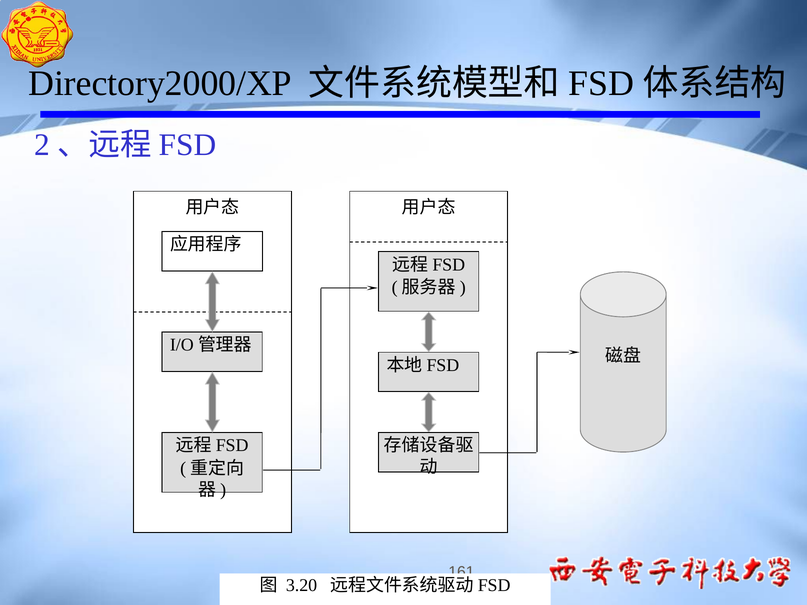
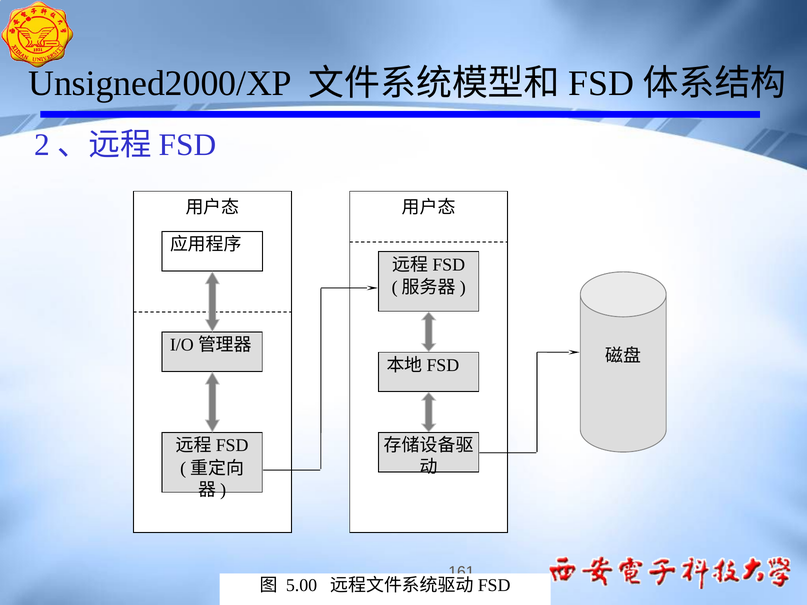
Directory2000/XP: Directory2000/XP -> Unsigned2000/XP
3.20: 3.20 -> 5.00
